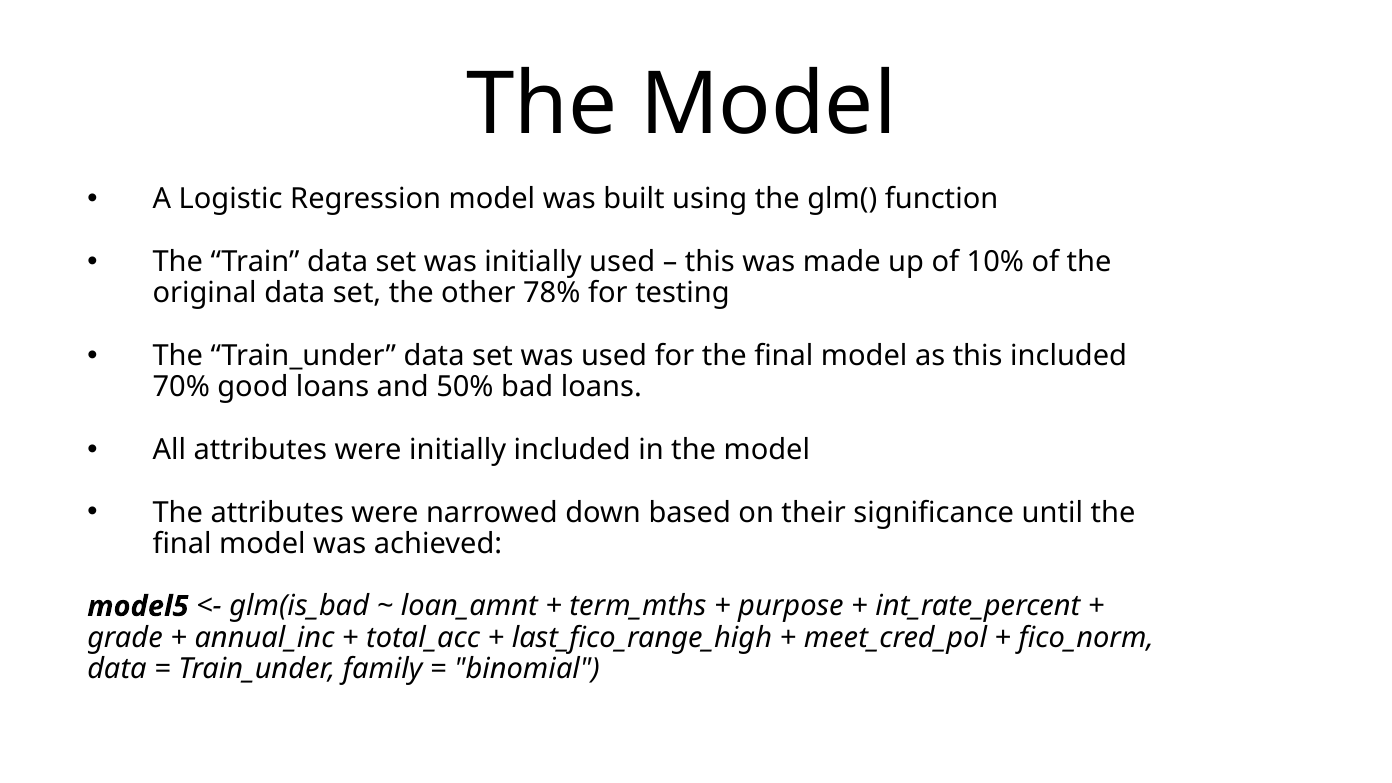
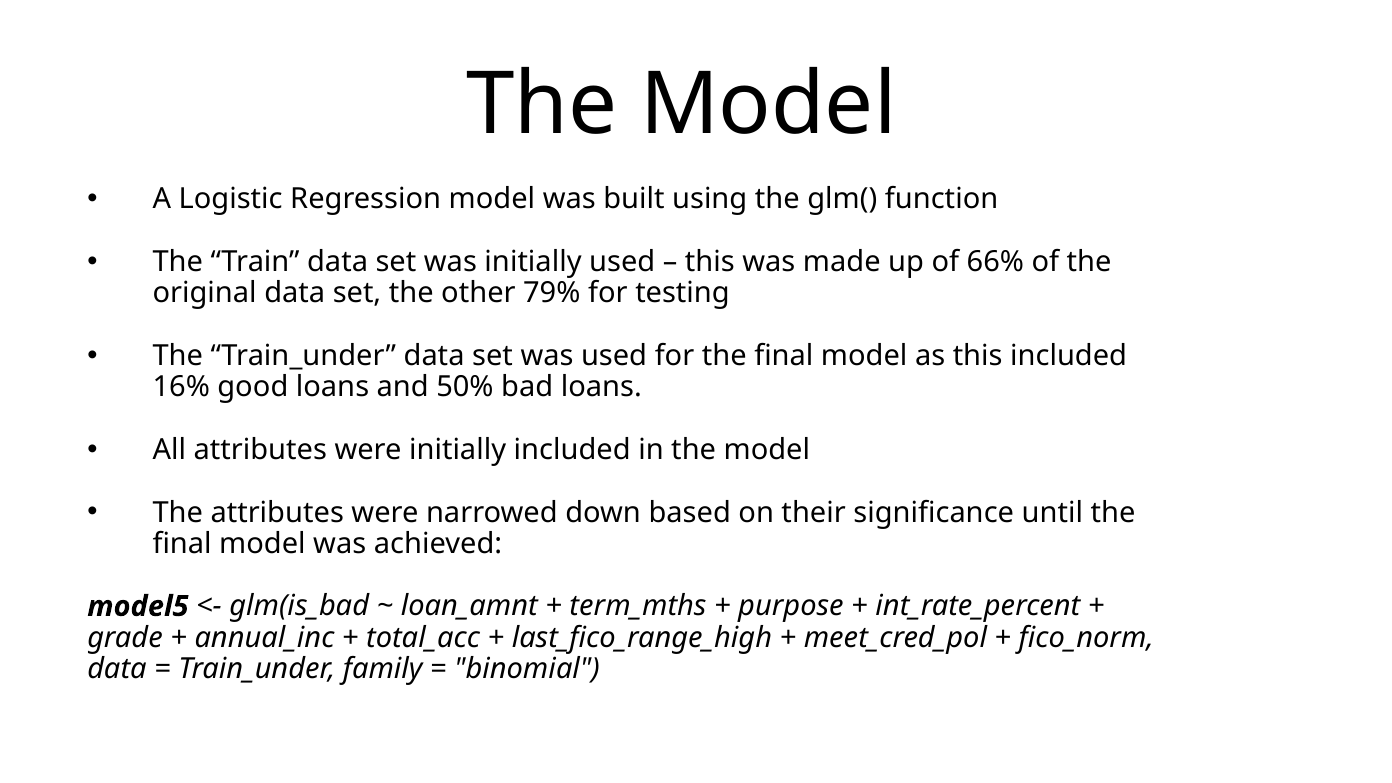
10%: 10% -> 66%
78%: 78% -> 79%
70%: 70% -> 16%
